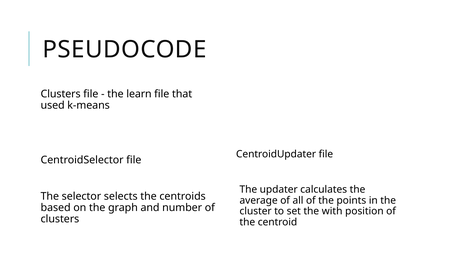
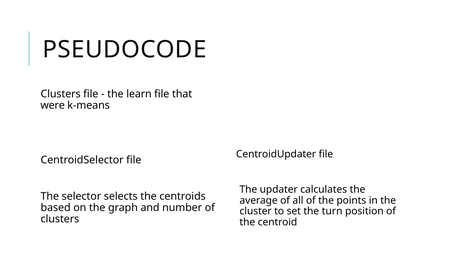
used: used -> were
with: with -> turn
